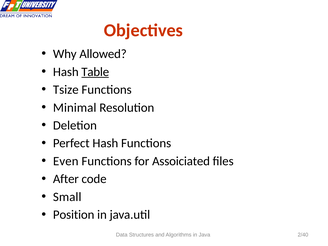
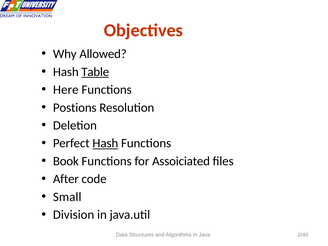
Tsize: Tsize -> Here
Minimal: Minimal -> Postions
Hash at (105, 143) underline: none -> present
Even: Even -> Book
Position: Position -> Division
